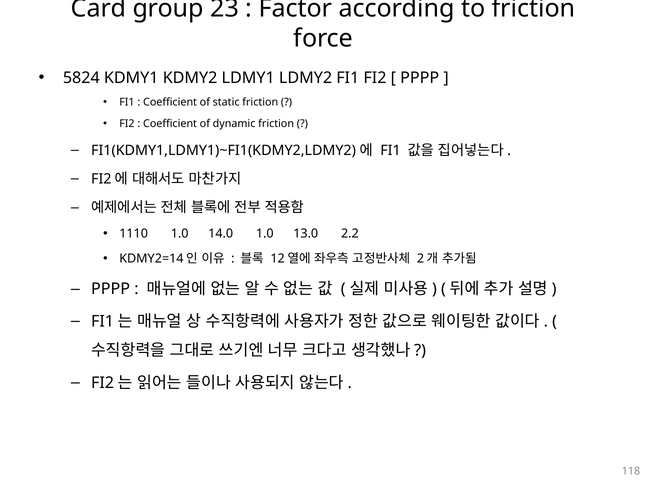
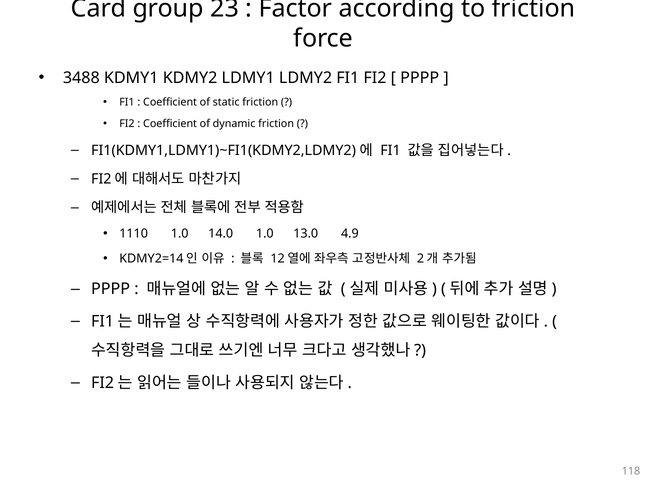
5824: 5824 -> 3488
2.2: 2.2 -> 4.9
